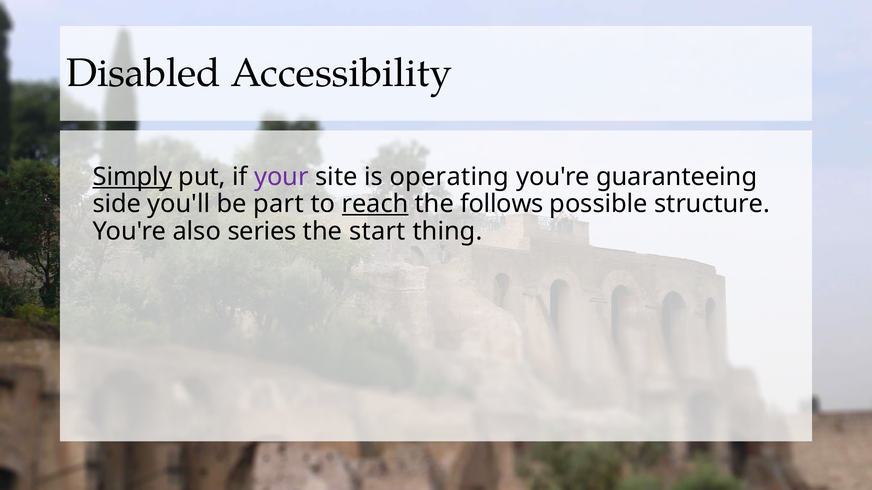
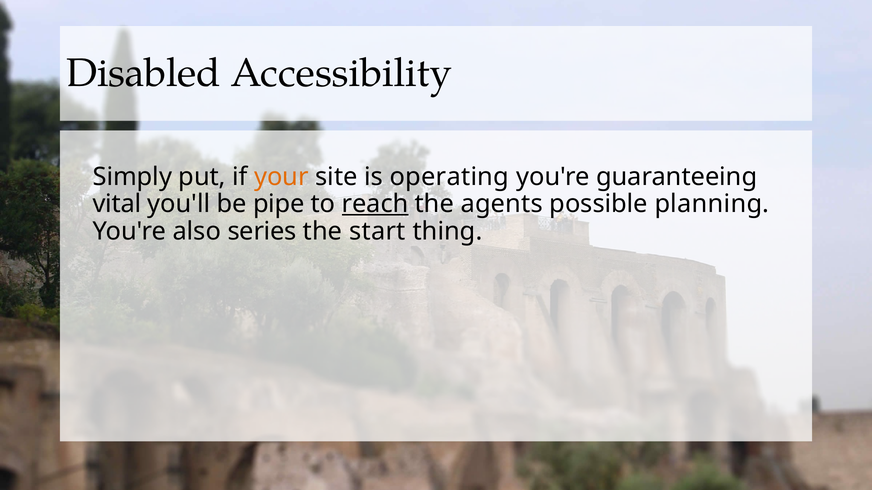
Simply underline: present -> none
your colour: purple -> orange
side: side -> vital
part: part -> pipe
follows: follows -> agents
structure: structure -> planning
